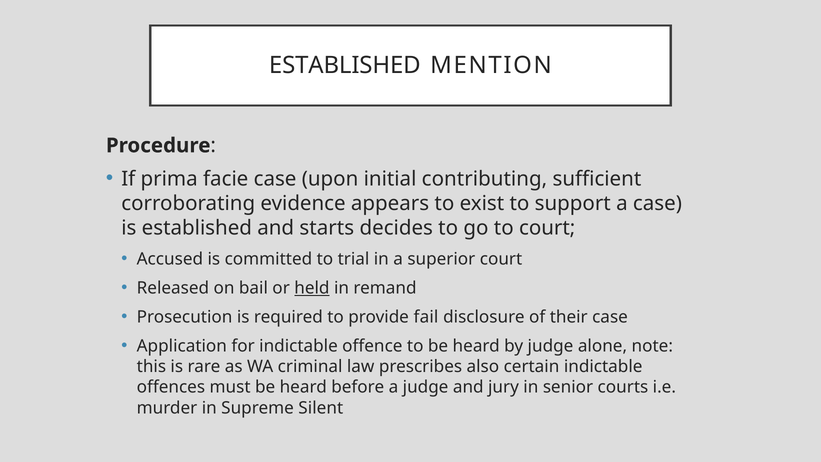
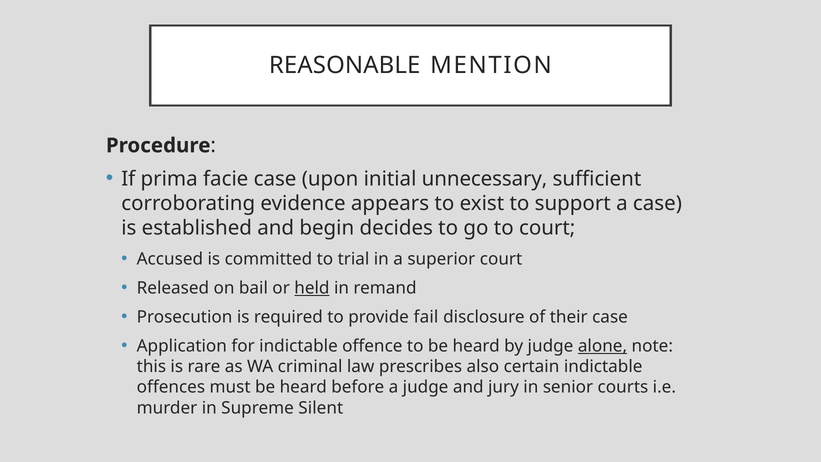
ESTABLISHED at (345, 65): ESTABLISHED -> REASONABLE
contributing: contributing -> unnecessary
starts: starts -> begin
alone underline: none -> present
